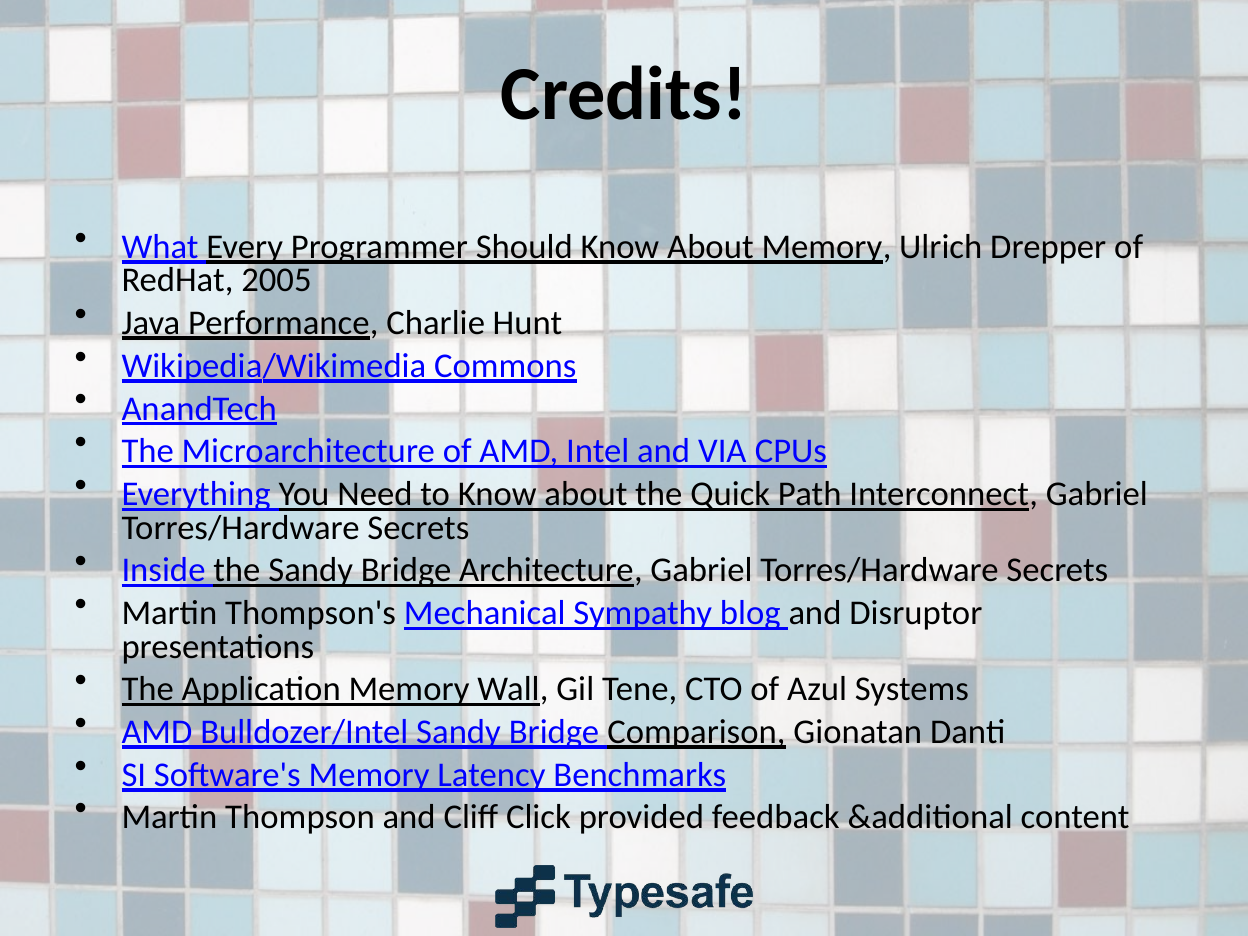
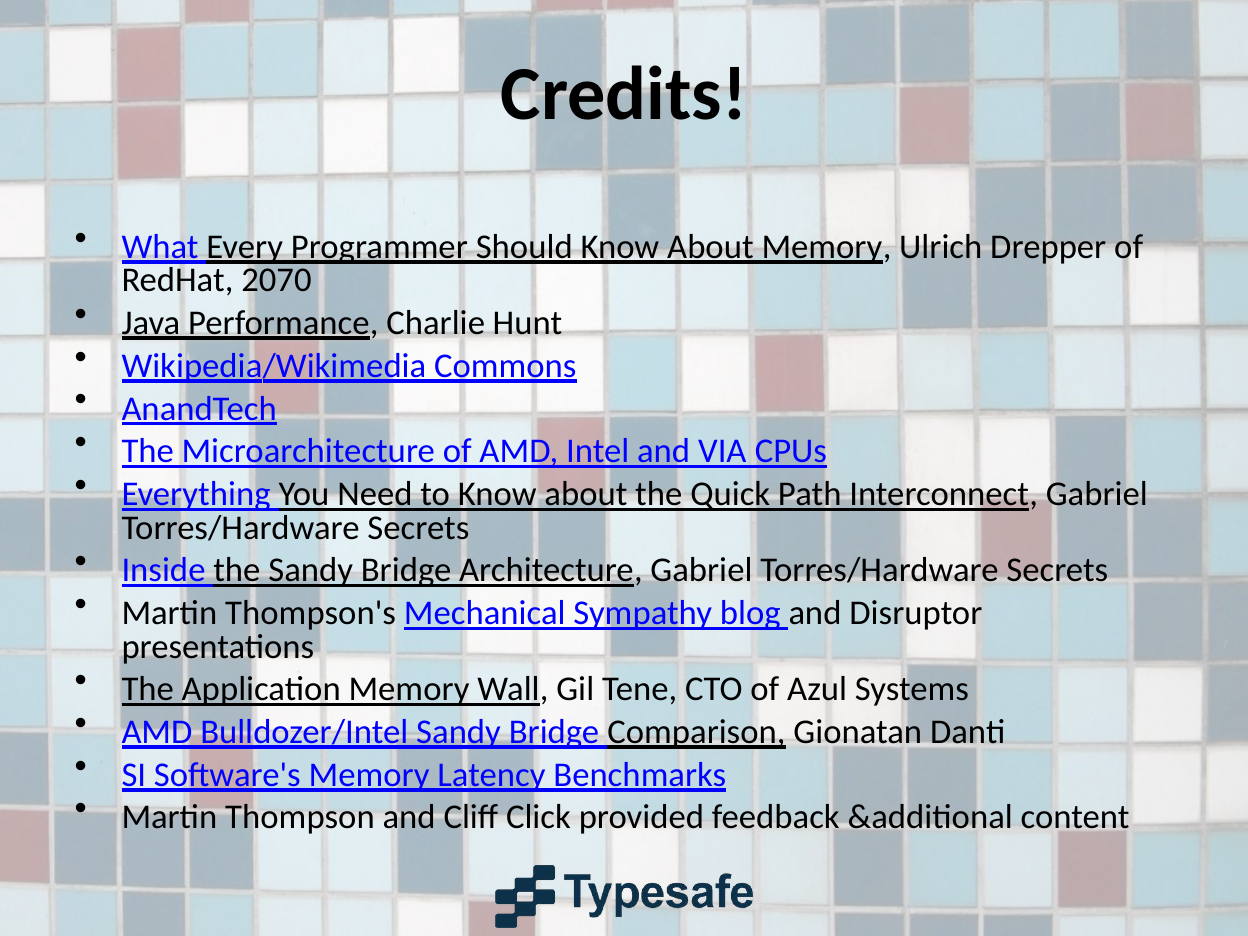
2005: 2005 -> 2070
